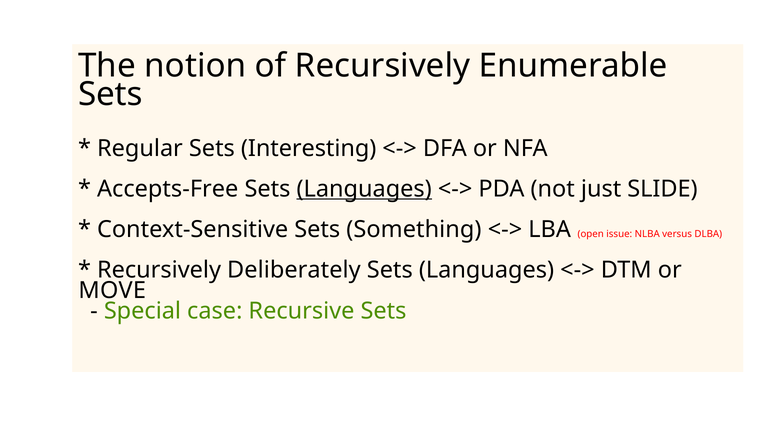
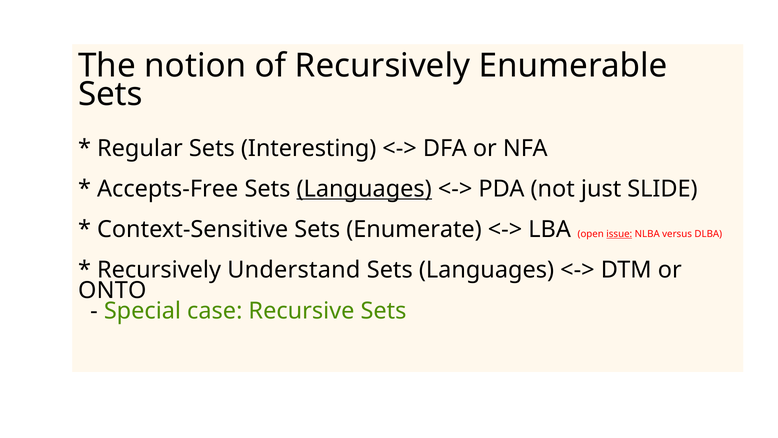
Something: Something -> Enumerate
issue underline: none -> present
Deliberately: Deliberately -> Understand
MOVE: MOVE -> ONTO
